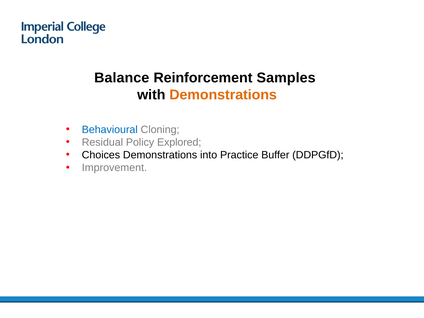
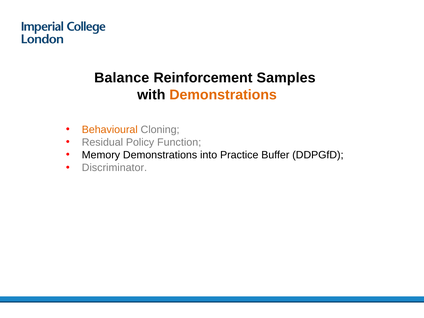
Behavioural colour: blue -> orange
Explored: Explored -> Function
Choices: Choices -> Memory
Improvement: Improvement -> Discriminator
